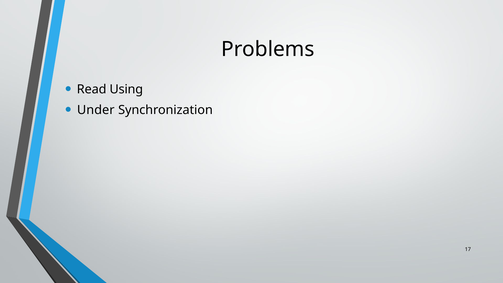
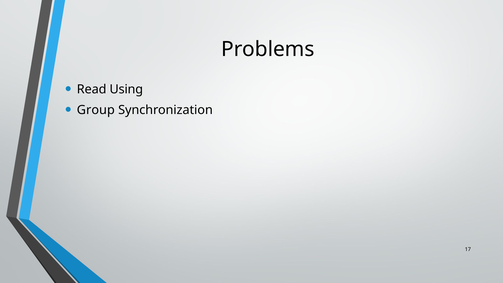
Under: Under -> Group
